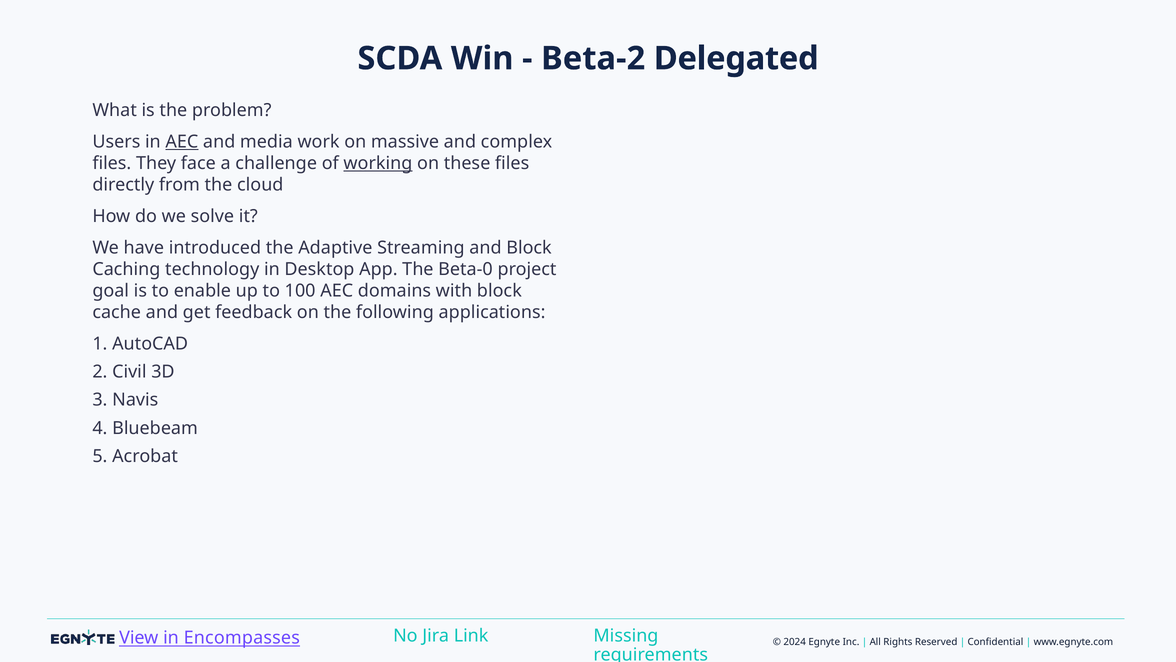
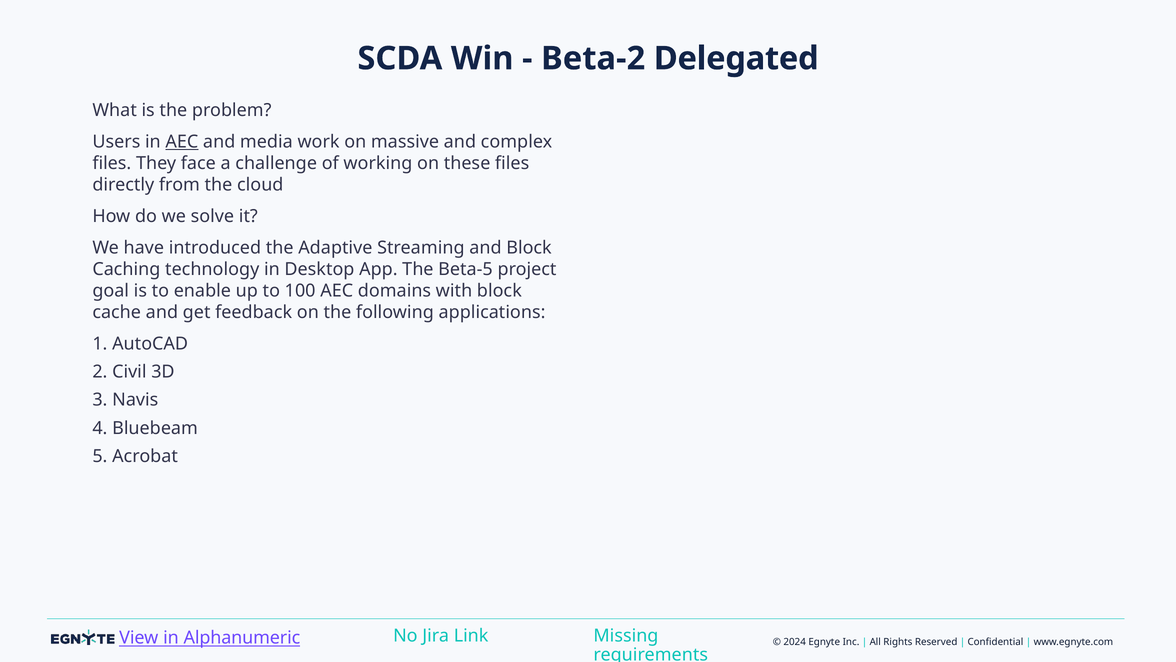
working underline: present -> none
Beta-0: Beta-0 -> Beta-5
Encompasses: Encompasses -> Alphanumeric
